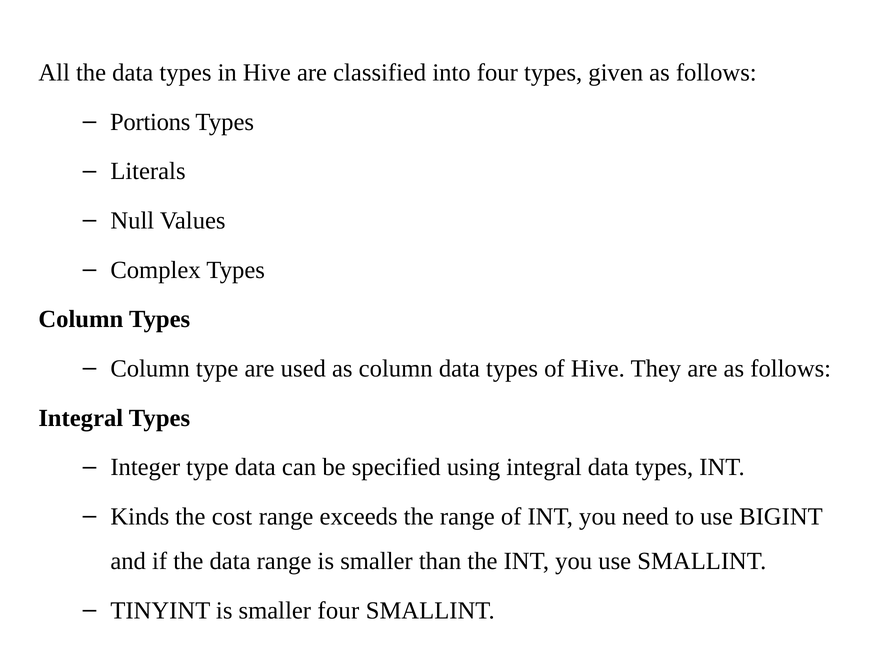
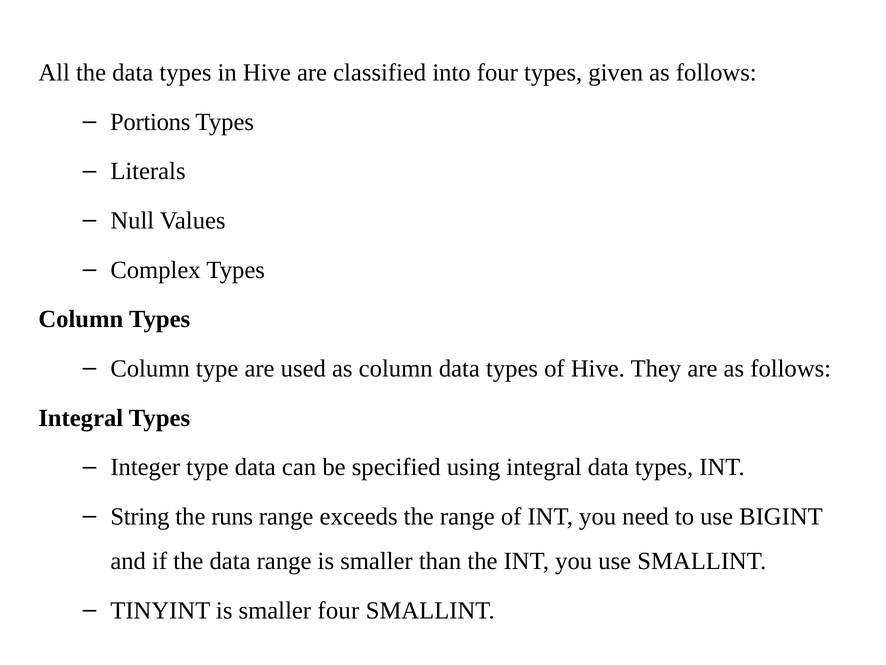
Kinds: Kinds -> String
cost: cost -> runs
